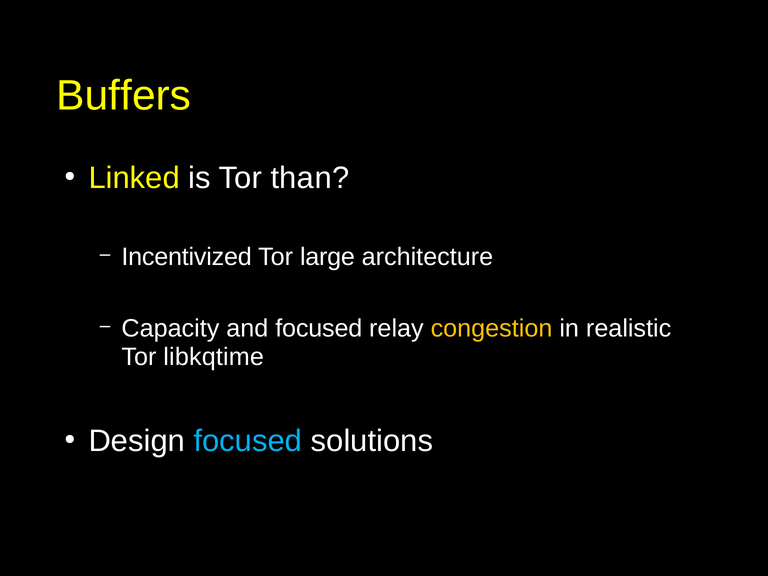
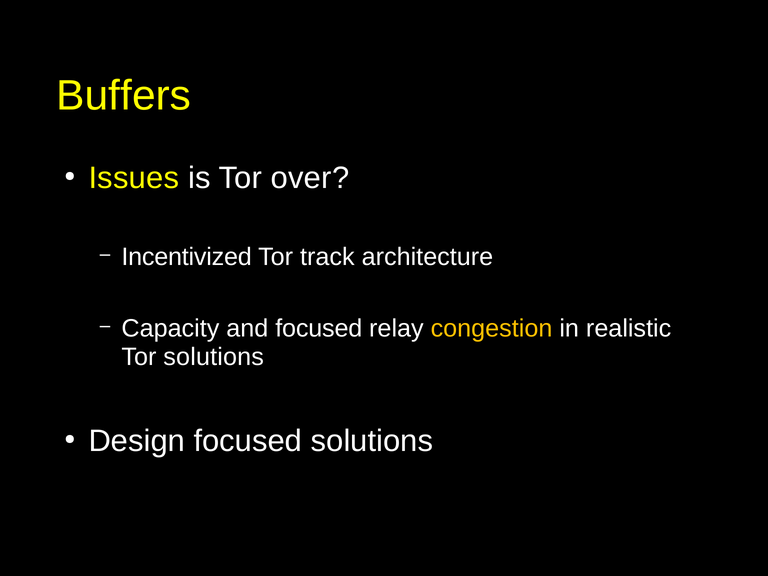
Linked: Linked -> Issues
than: than -> over
large: large -> track
Tor libkqtime: libkqtime -> solutions
focused at (248, 441) colour: light blue -> white
